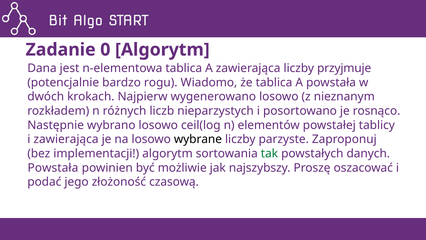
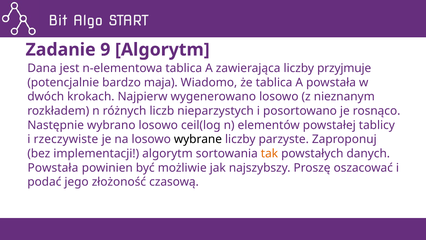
0: 0 -> 9
rogu: rogu -> maja
i zawierająca: zawierająca -> rzeczywiste
tak colour: green -> orange
